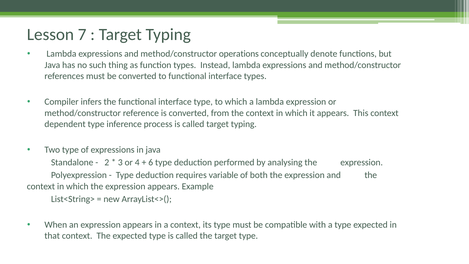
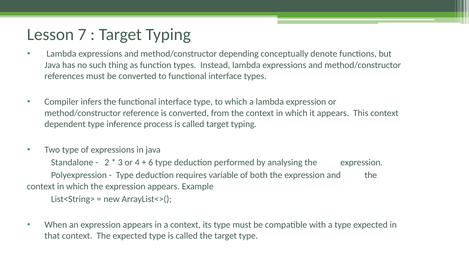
operations: operations -> depending
